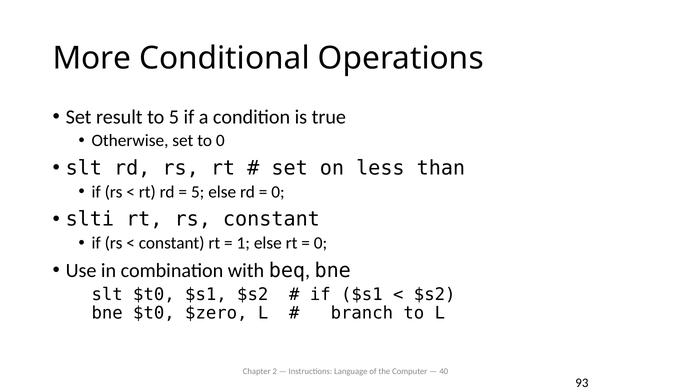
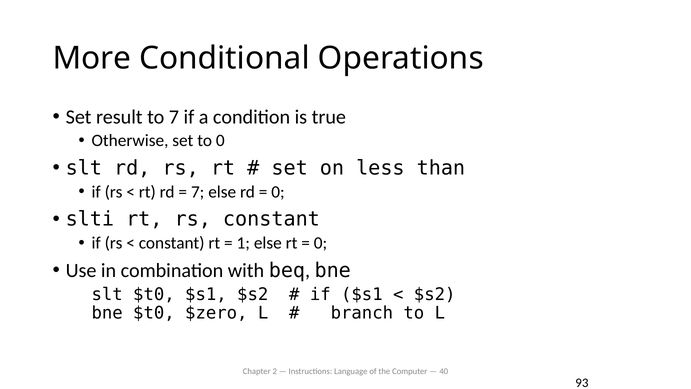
to 5: 5 -> 7
5 at (198, 192): 5 -> 7
